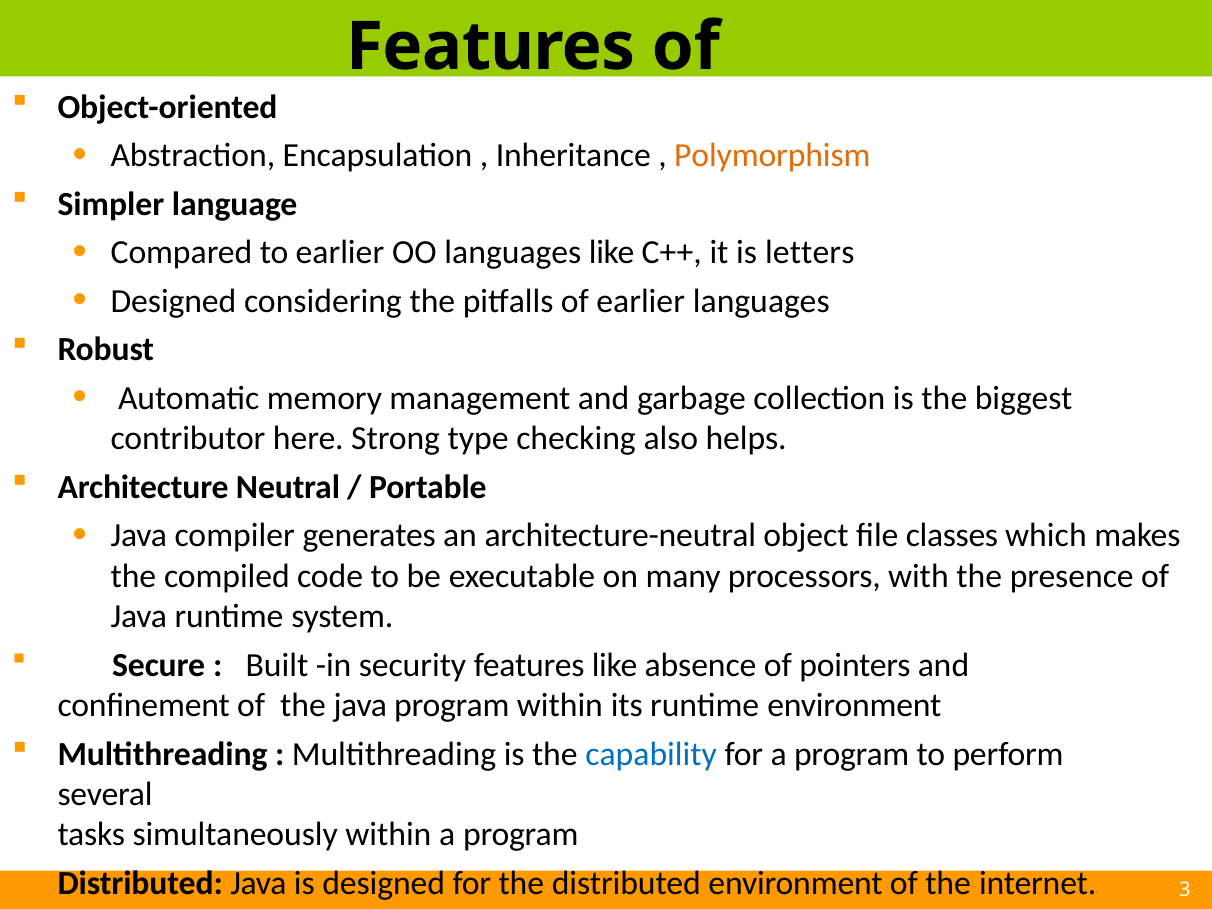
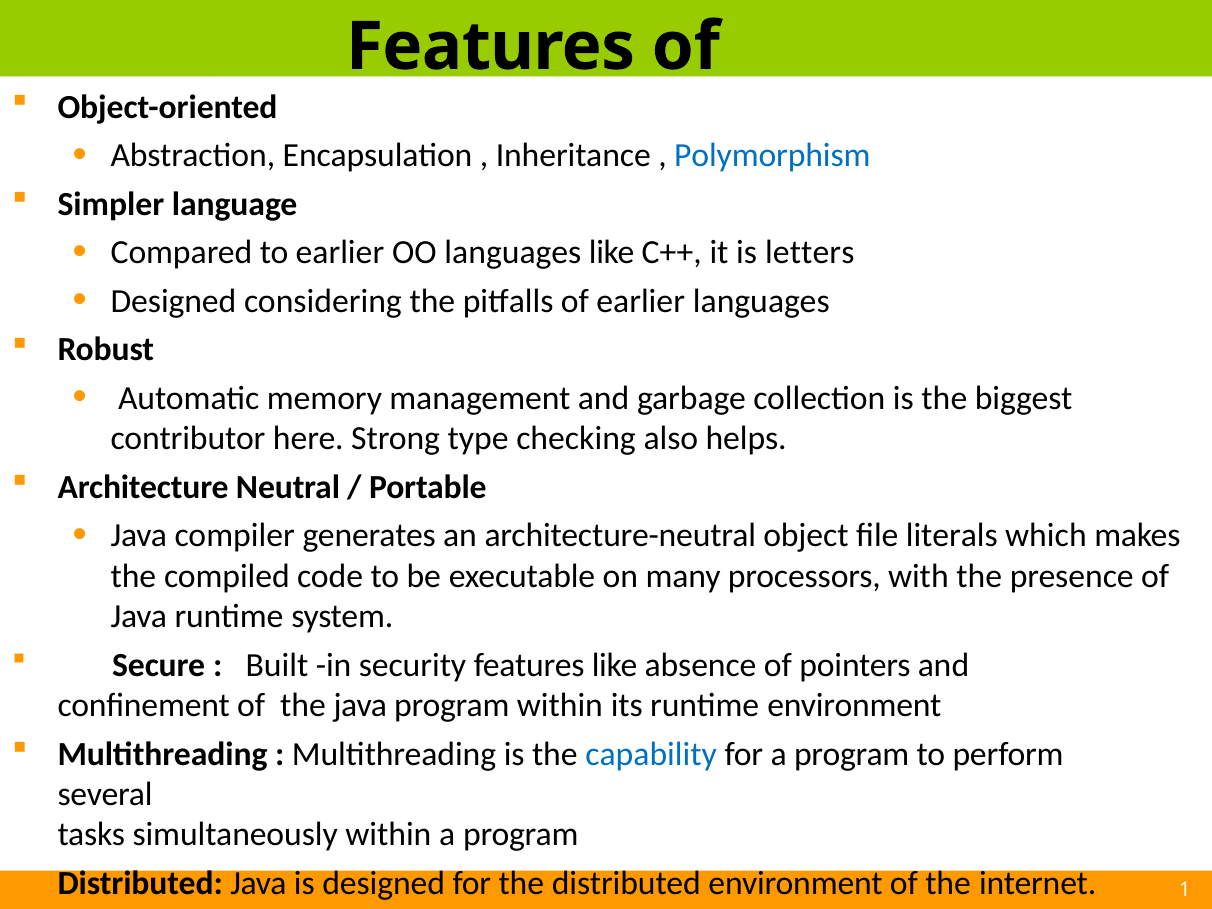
Polymorphism colour: orange -> blue
classes: classes -> literals
3: 3 -> 1
